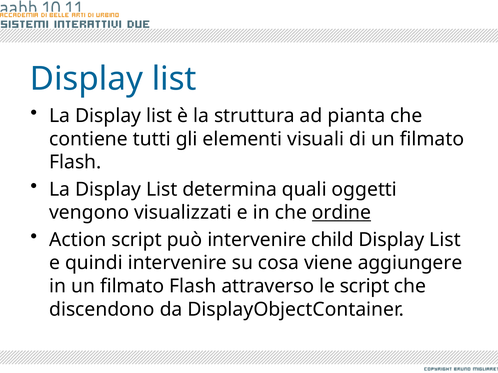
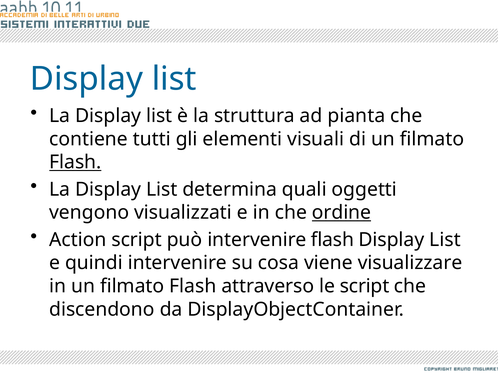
Flash at (75, 162) underline: none -> present
intervenire child: child -> flash
aggiungere: aggiungere -> visualizzare
